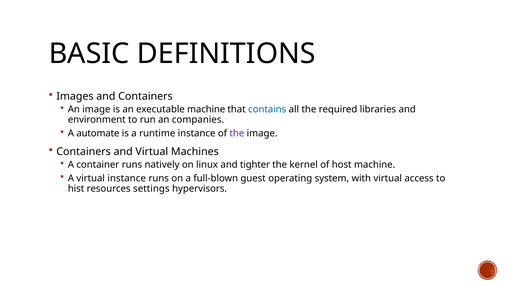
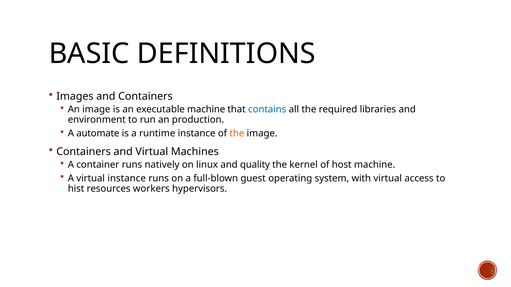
companies: companies -> production
the at (237, 133) colour: purple -> orange
tighter: tighter -> quality
settings: settings -> workers
